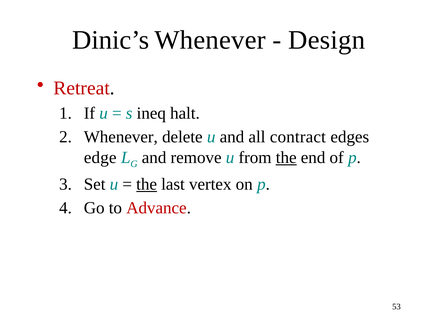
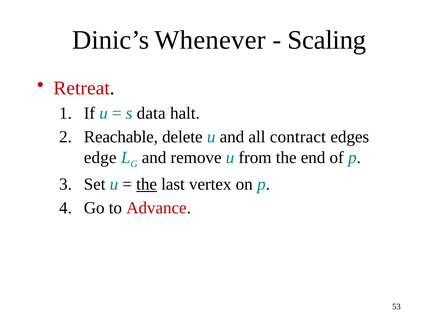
Design: Design -> Scaling
ineq: ineq -> data
Whenever at (121, 137): Whenever -> Reachable
the at (286, 158) underline: present -> none
